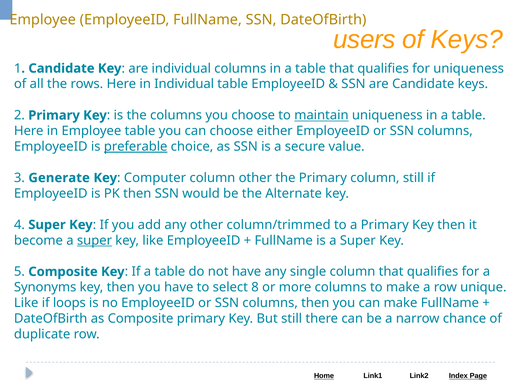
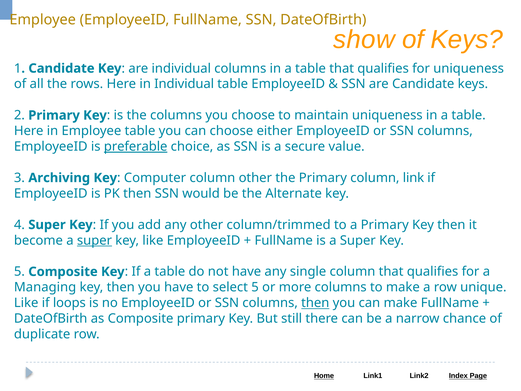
users: users -> show
maintain underline: present -> none
Generate: Generate -> Archiving
column still: still -> link
Synonyms: Synonyms -> Managing
select 8: 8 -> 5
then at (315, 303) underline: none -> present
